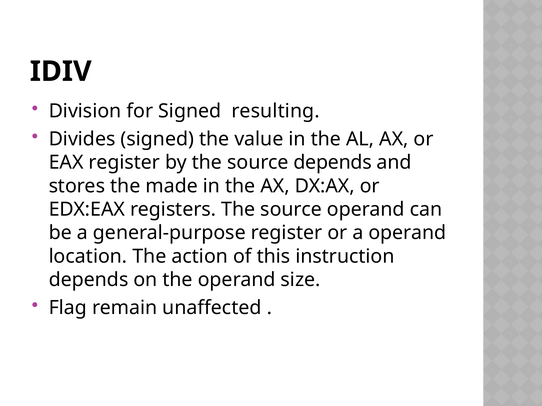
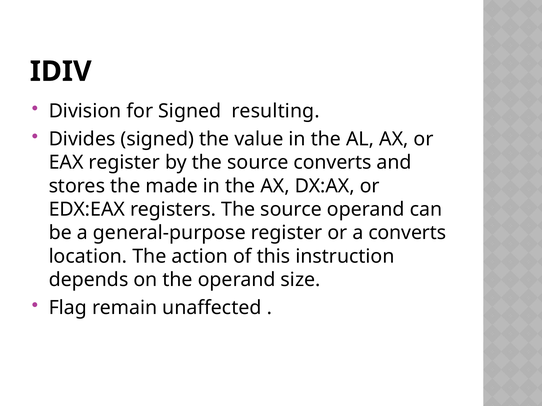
source depends: depends -> converts
a operand: operand -> converts
